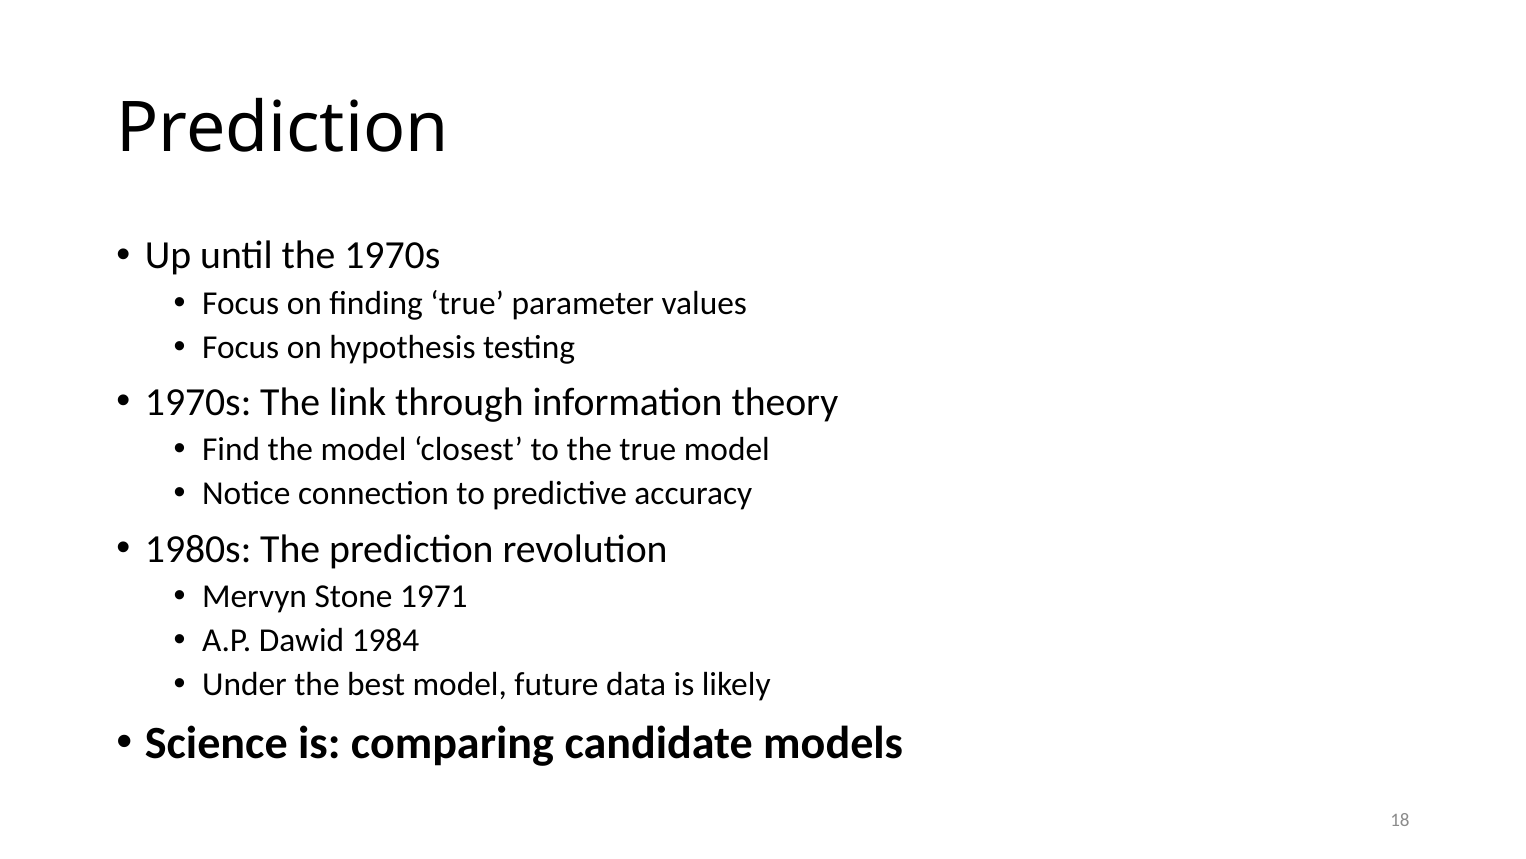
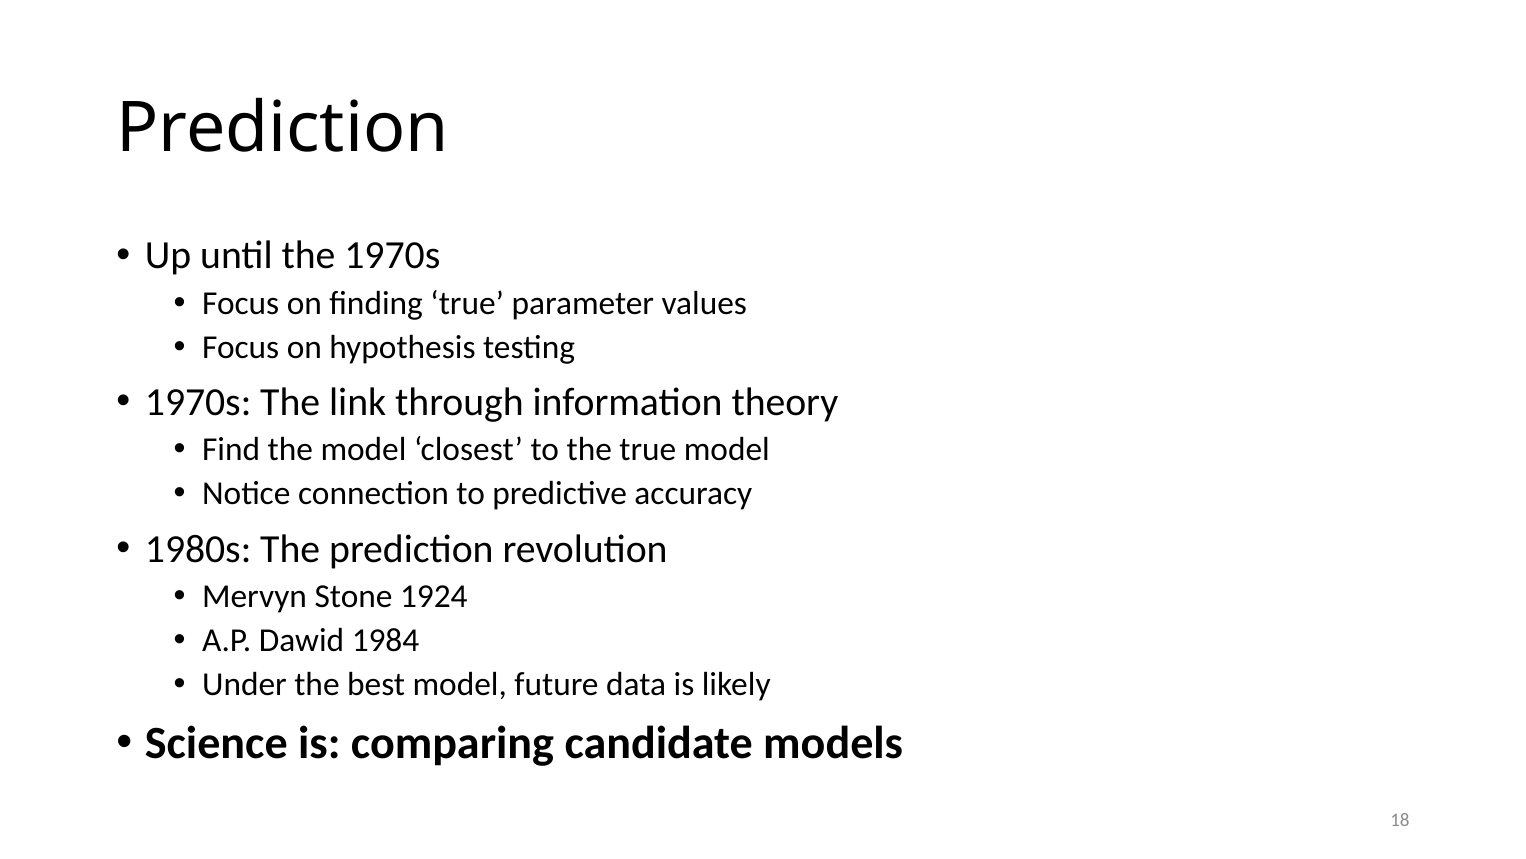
1971: 1971 -> 1924
